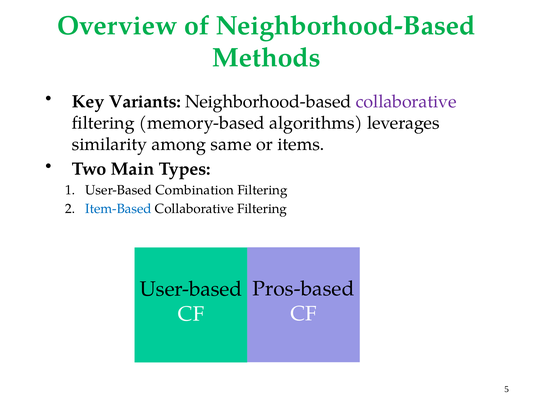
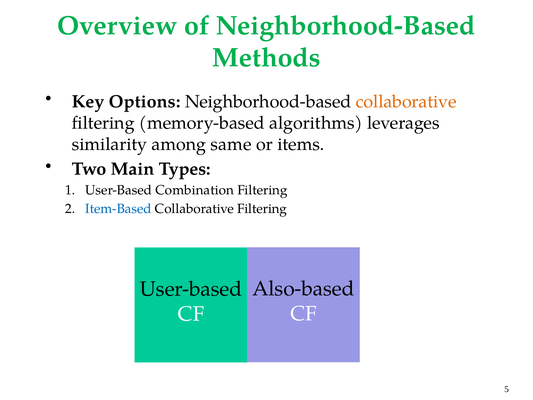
Variants: Variants -> Options
collaborative at (406, 101) colour: purple -> orange
Pros-based: Pros-based -> Also-based
